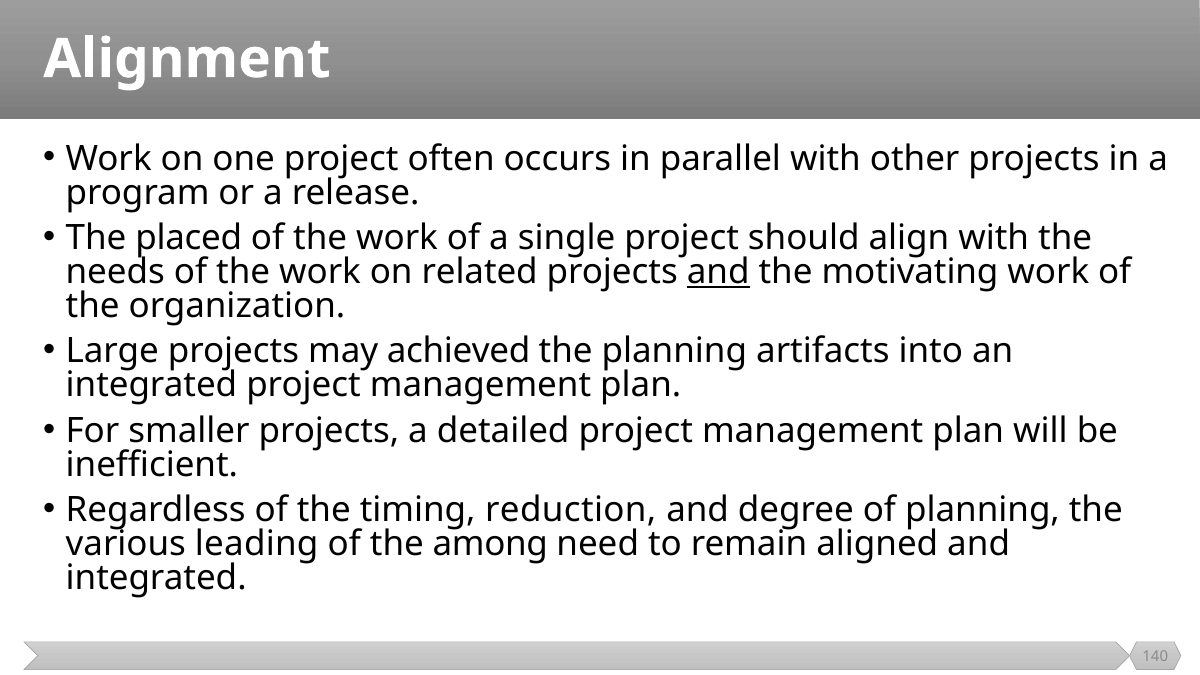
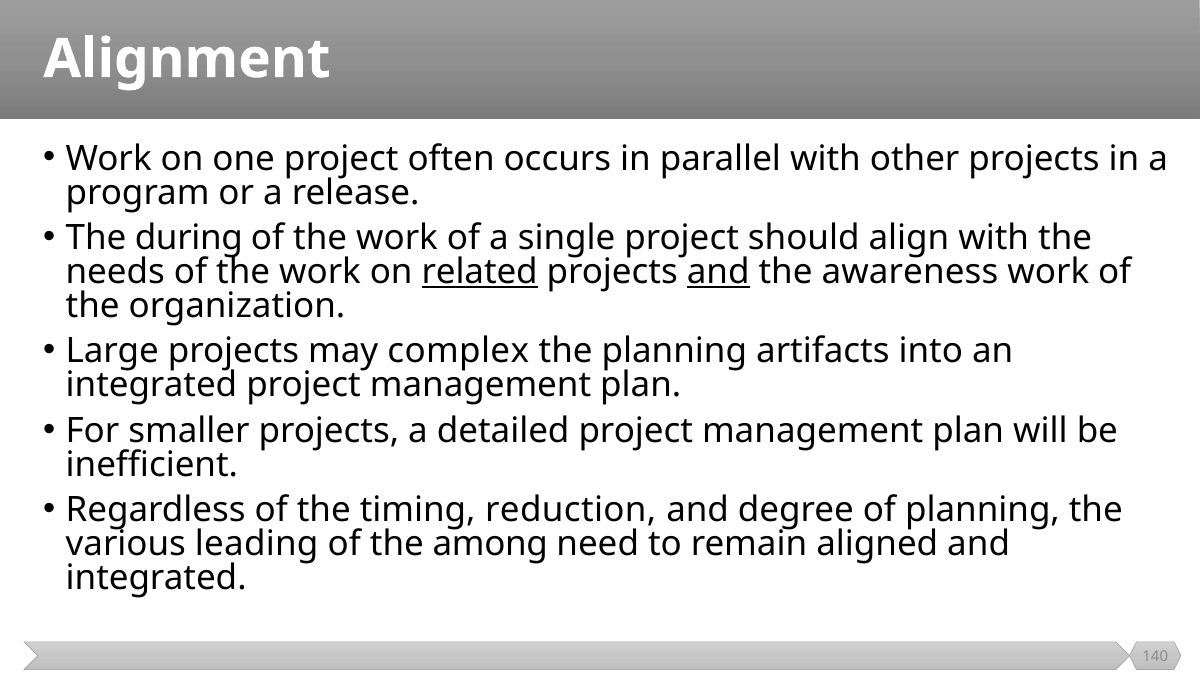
placed: placed -> during
related underline: none -> present
motivating: motivating -> awareness
achieved: achieved -> complex
